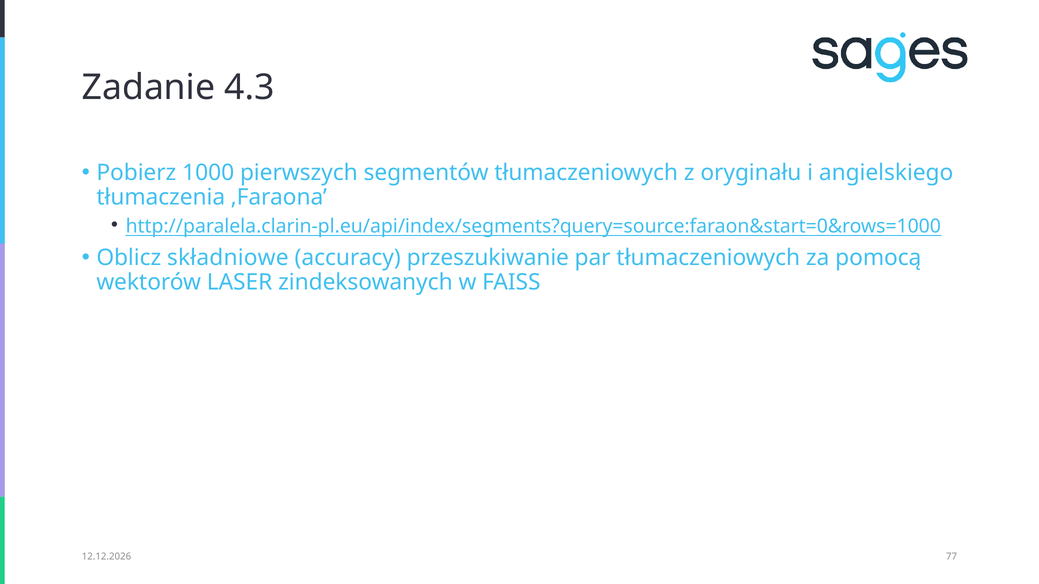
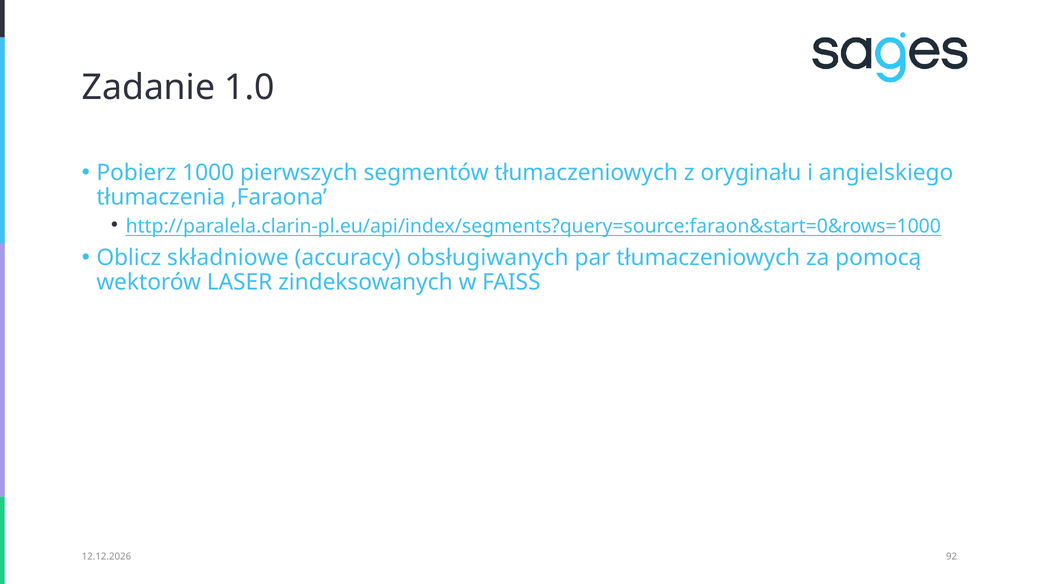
4.3: 4.3 -> 1.0
przeszukiwanie: przeszukiwanie -> obsługiwanych
77: 77 -> 92
